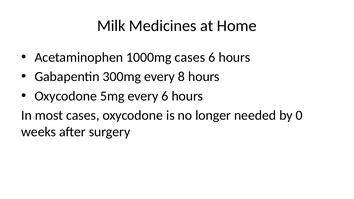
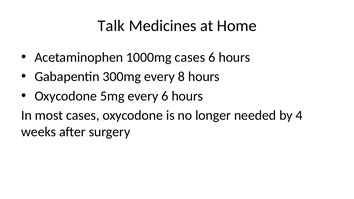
Milk: Milk -> Talk
0: 0 -> 4
